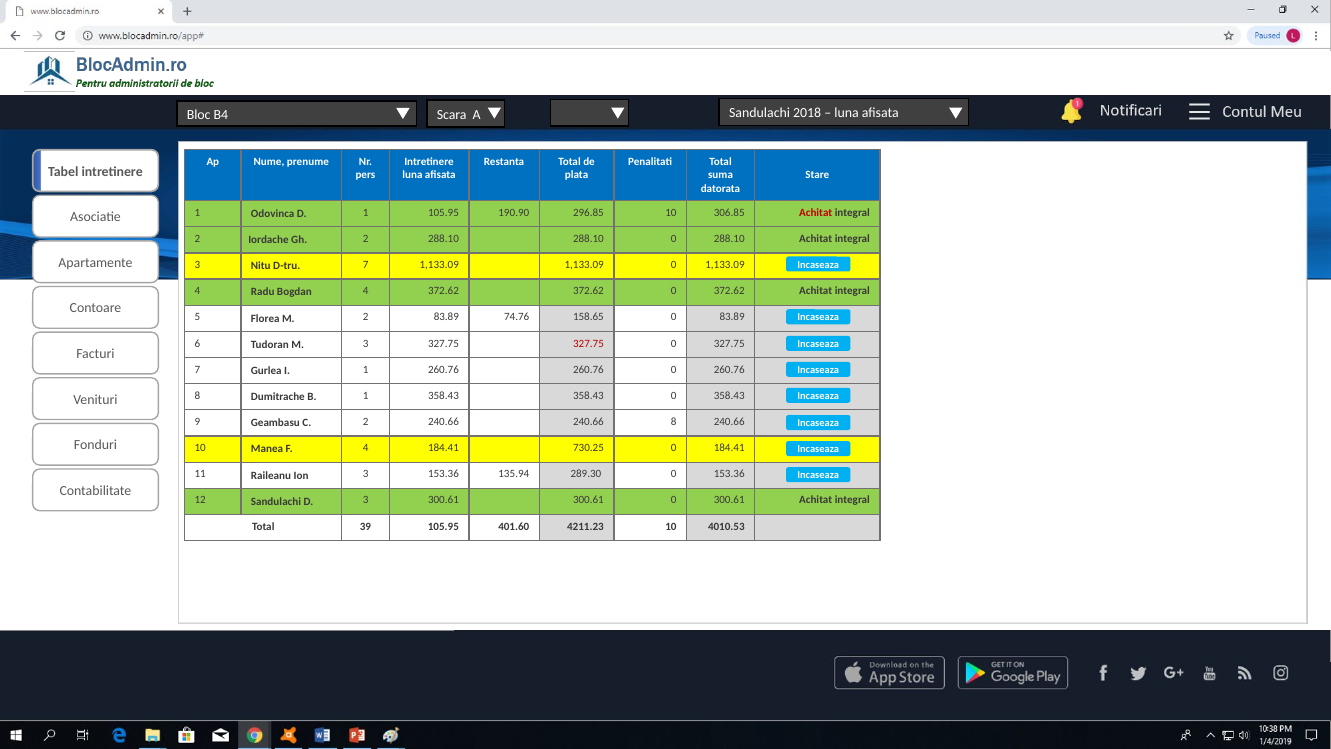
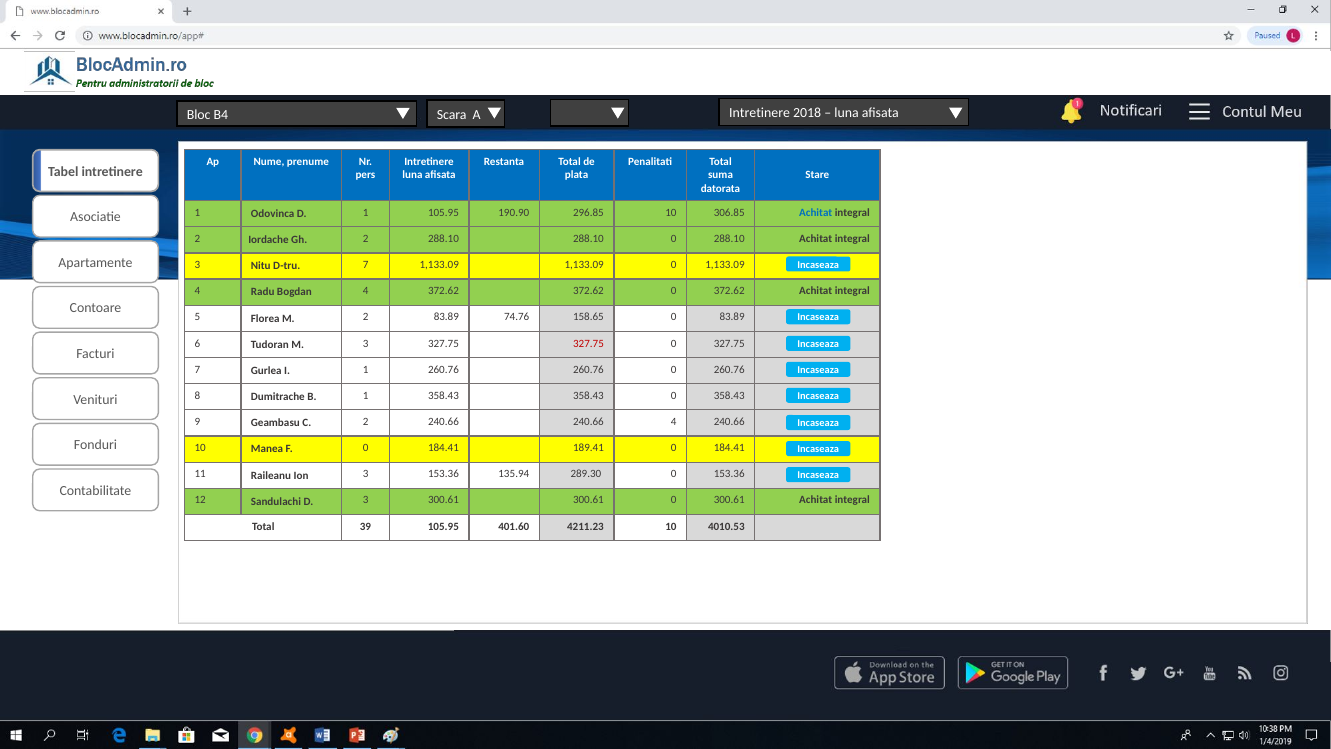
A Sandulachi: Sandulachi -> Intretinere
Achitat at (816, 213) colour: red -> blue
240.66 8: 8 -> 4
F 4: 4 -> 0
730.25: 730.25 -> 189.41
